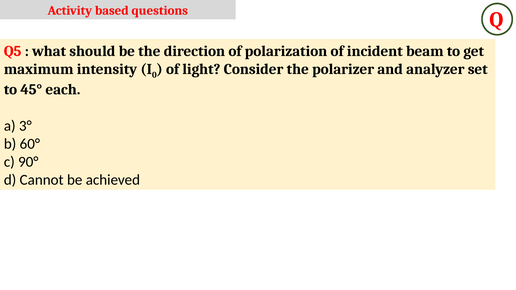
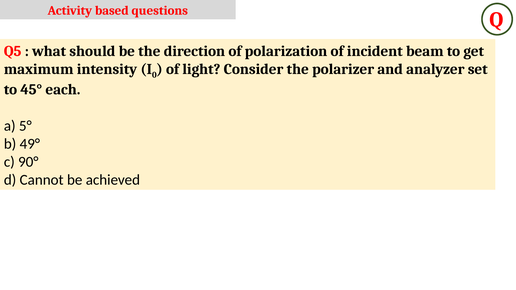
3°: 3° -> 5°
60°: 60° -> 49°
